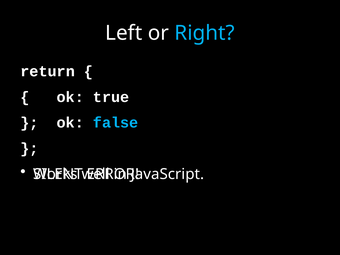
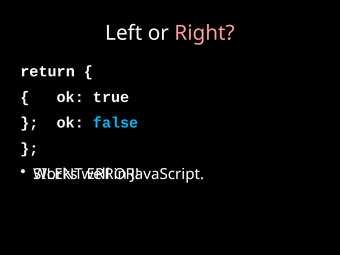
Right colour: light blue -> pink
